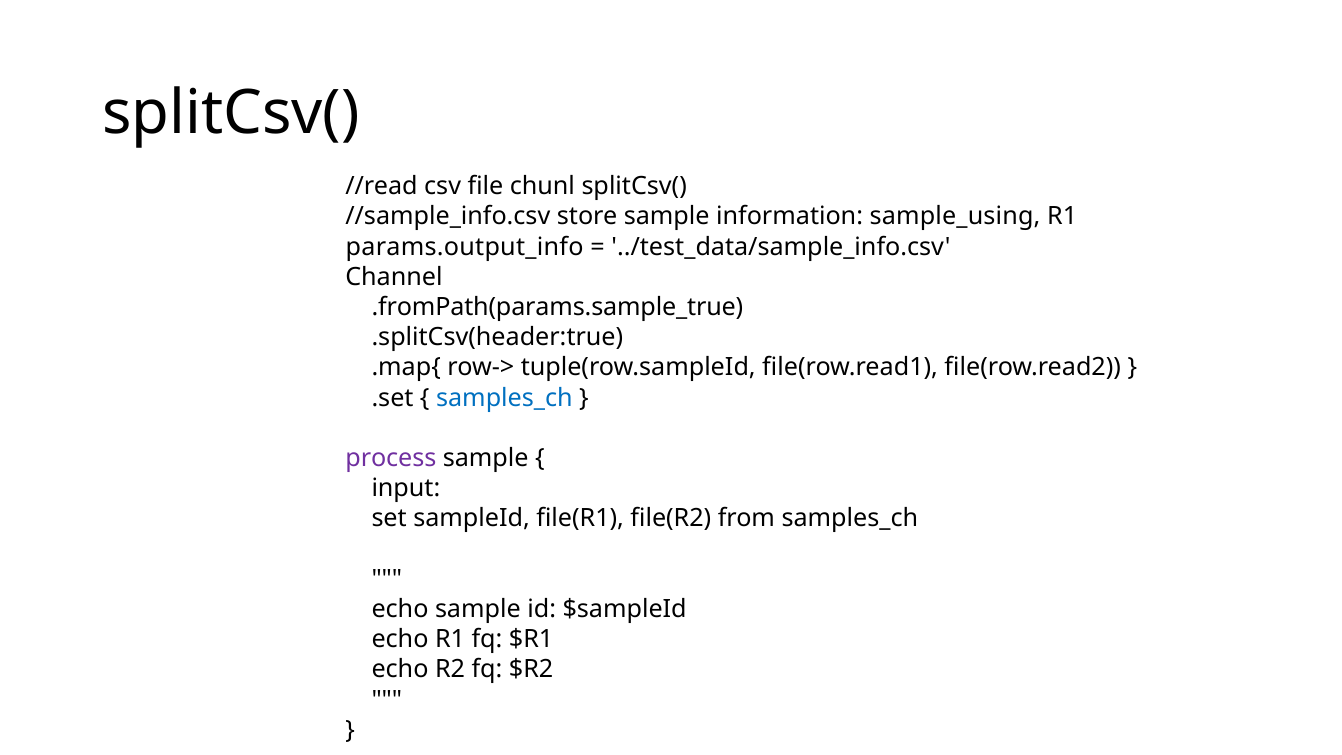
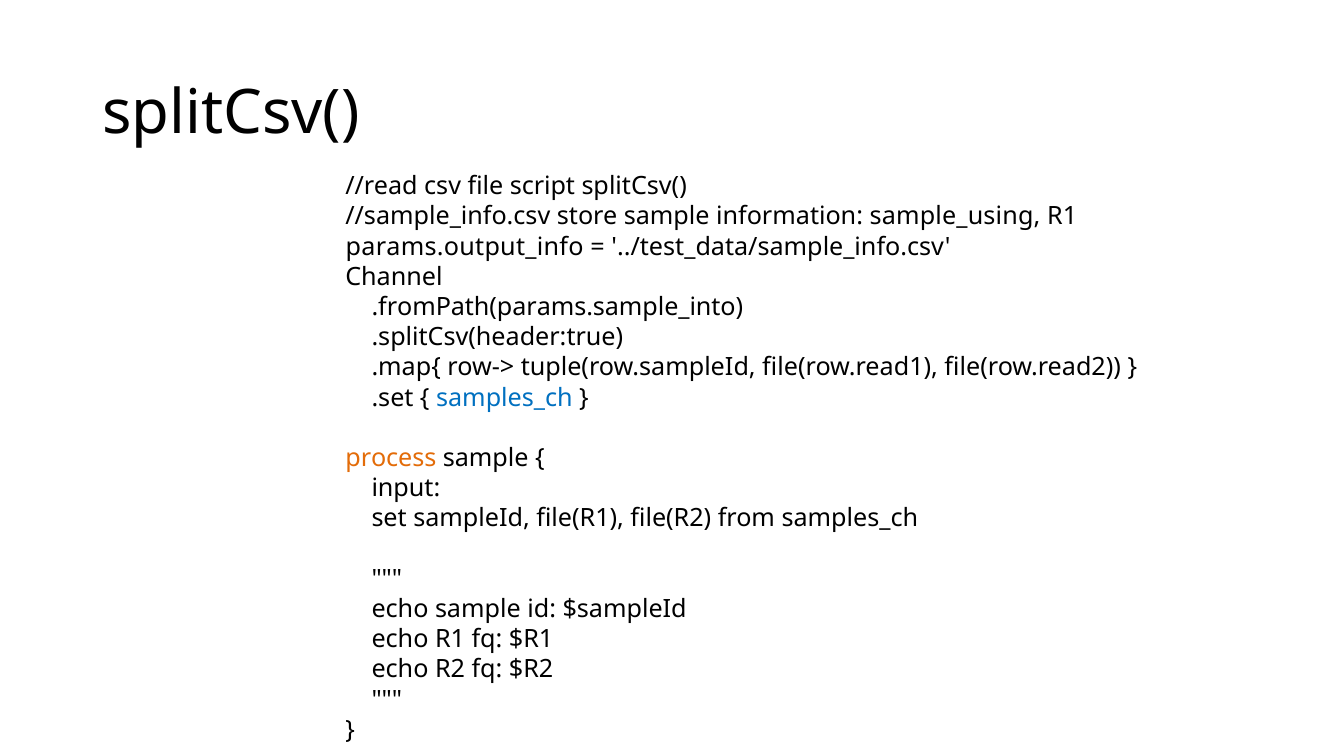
chunl: chunl -> script
.fromPath(params.sample_true: .fromPath(params.sample_true -> .fromPath(params.sample_into
process colour: purple -> orange
